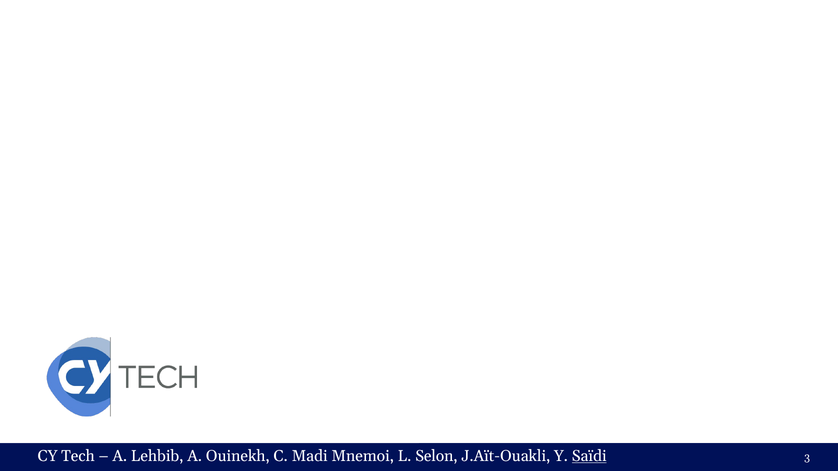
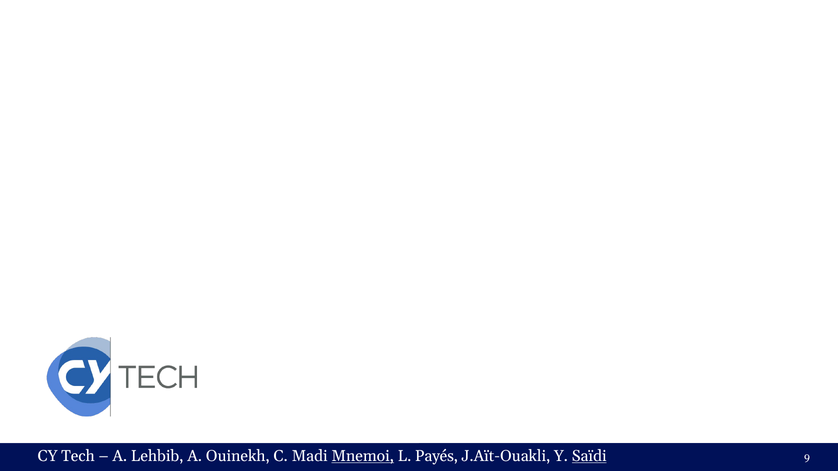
Mnemoi at (363, 456) underline: none -> present
Selon: Selon -> Payés
3: 3 -> 9
